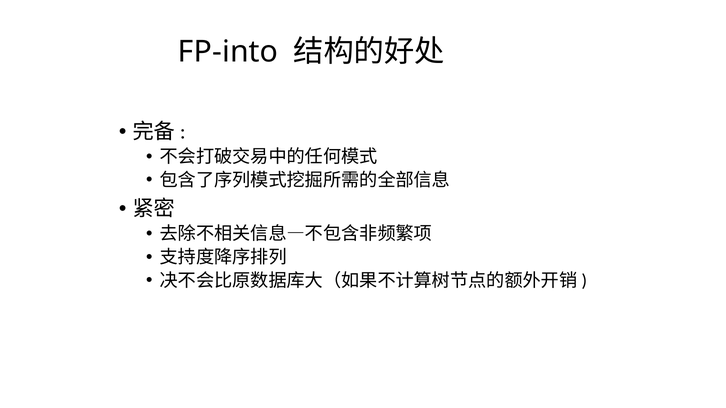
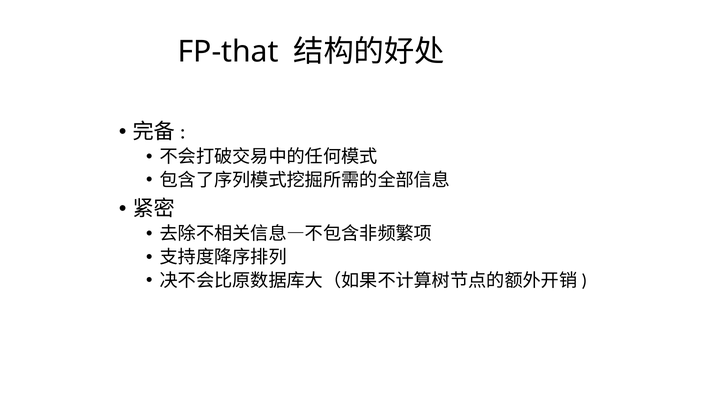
FP-into: FP-into -> FP-that
